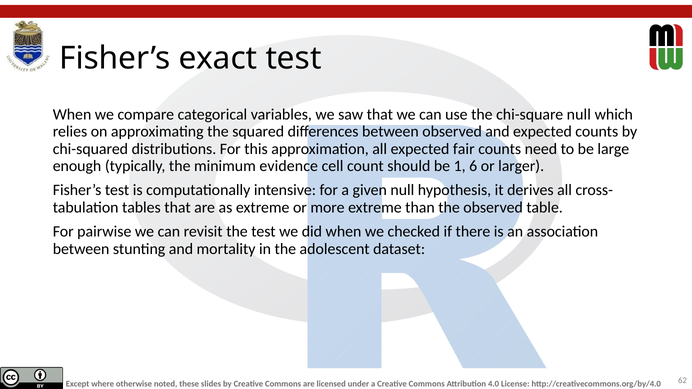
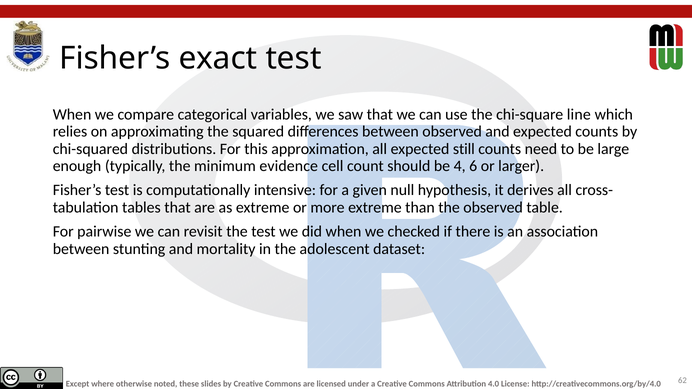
chi-square null: null -> line
fair: fair -> still
1: 1 -> 4
